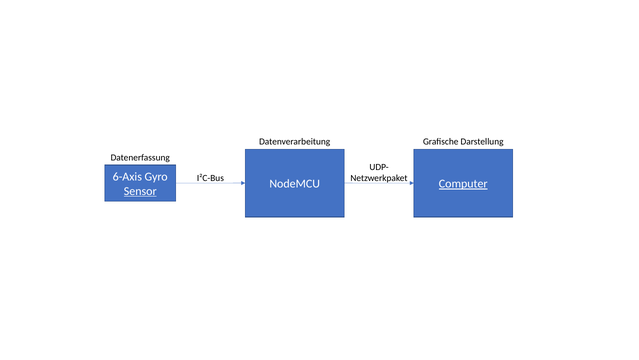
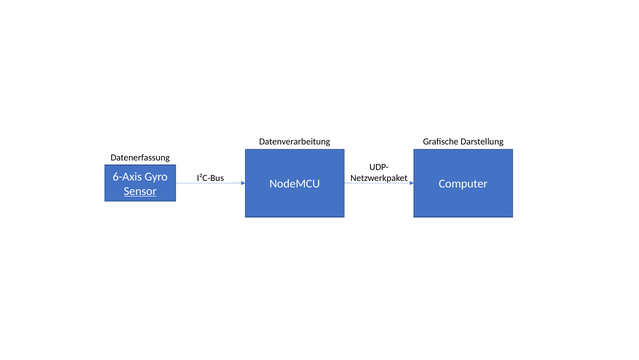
Computer underline: present -> none
